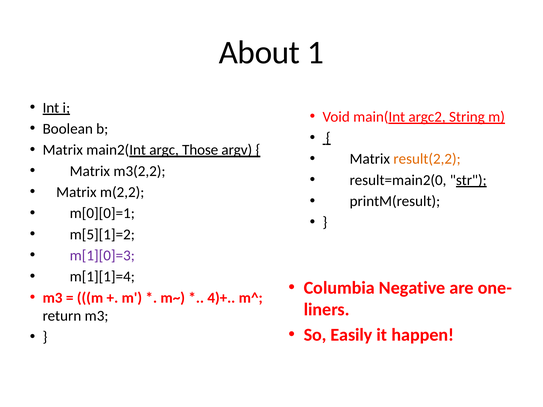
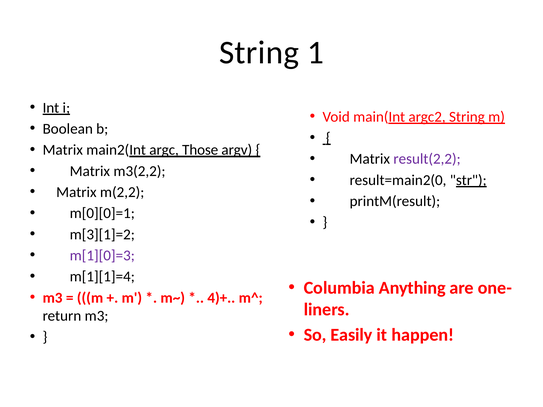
About at (259, 53): About -> String
result(2,2 colour: orange -> purple
m[5][1]=2: m[5][1]=2 -> m[3][1]=2
Negative: Negative -> Anything
